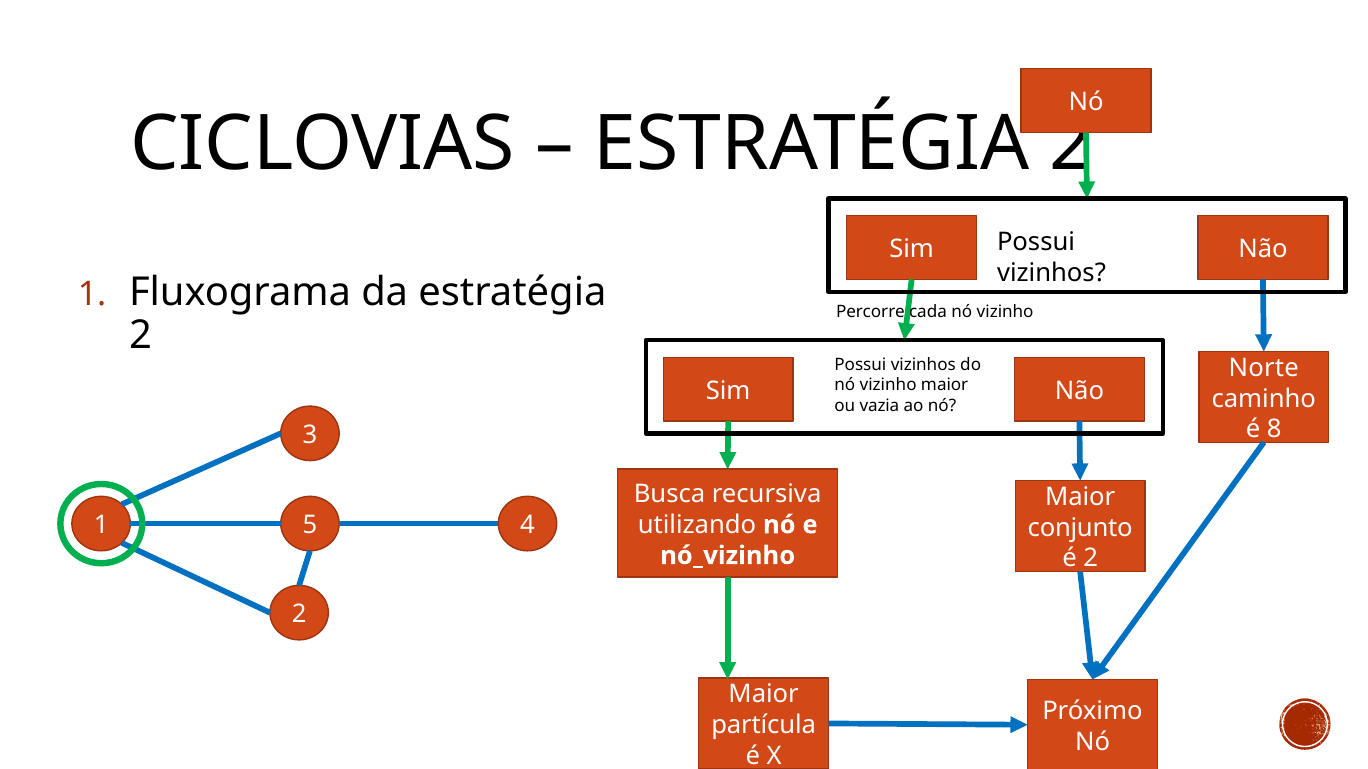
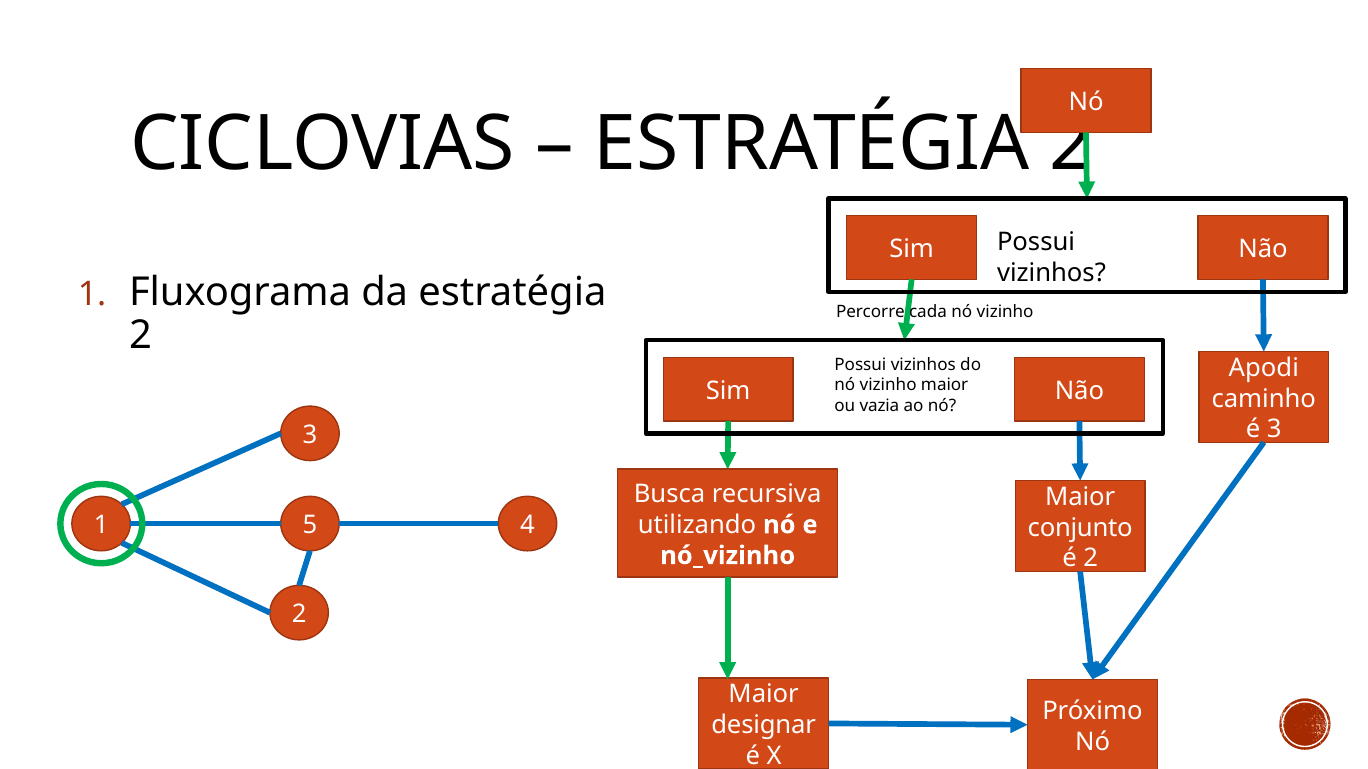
Norte: Norte -> Apodi
8 at (1274, 430): 8 -> 3
partícula: partícula -> designar
